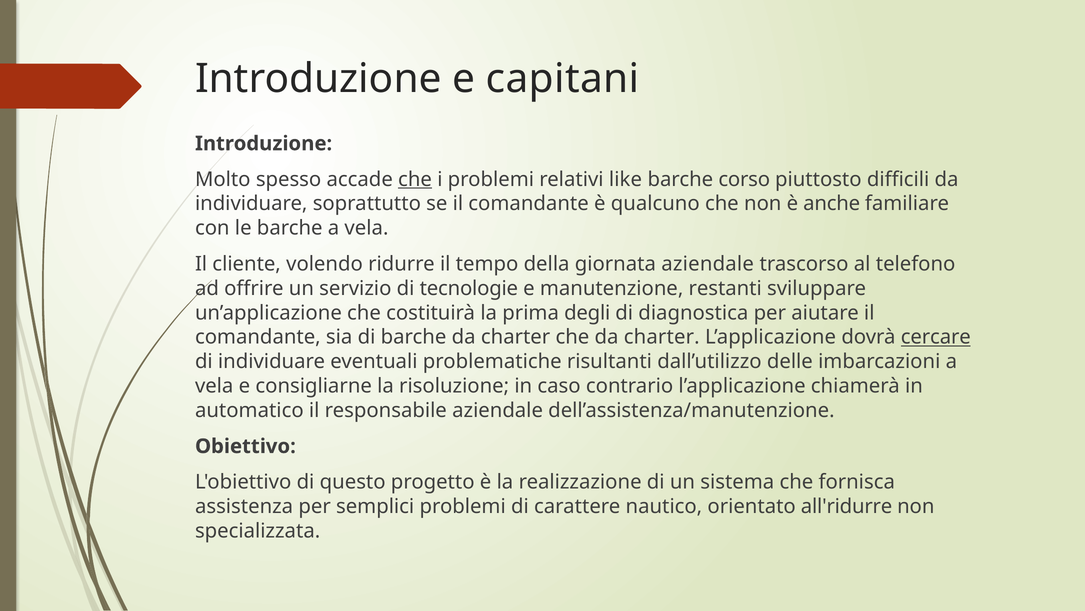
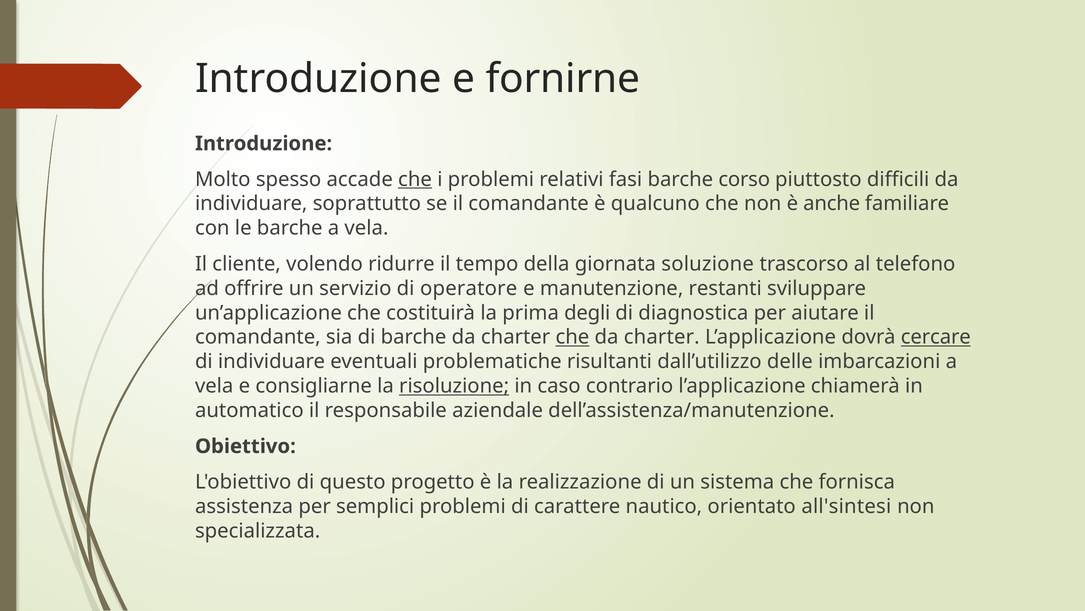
capitani: capitani -> fornirne
like: like -> fasi
giornata aziendale: aziendale -> soluzione
tecnologie: tecnologie -> operatore
che at (572, 337) underline: none -> present
risoluzione underline: none -> present
all'ridurre: all'ridurre -> all'sintesi
